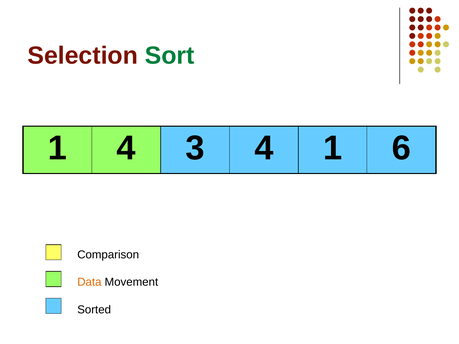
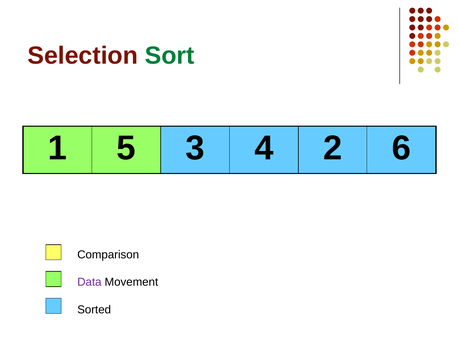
1 4: 4 -> 5
4 1: 1 -> 2
Data colour: orange -> purple
